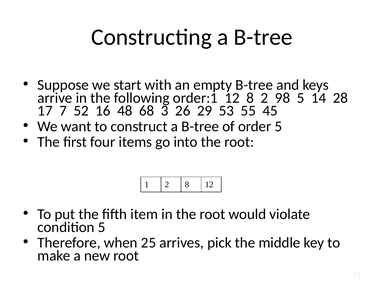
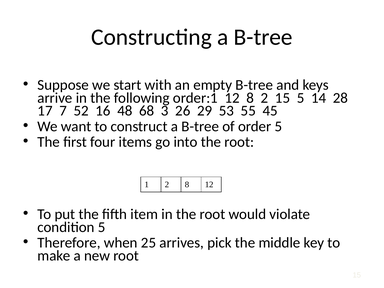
2 98: 98 -> 15
